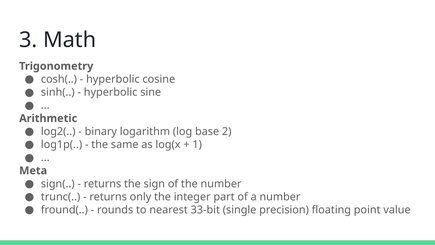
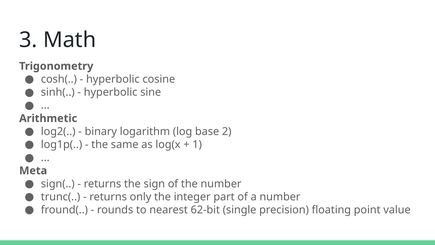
33-bit: 33-bit -> 62-bit
